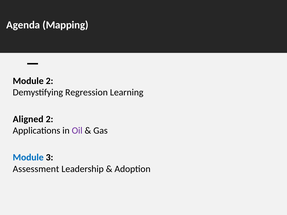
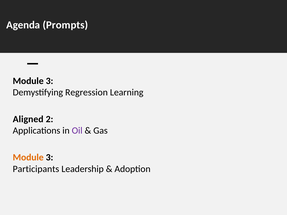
Mapping: Mapping -> Prompts
2 at (50, 81): 2 -> 3
Module at (28, 158) colour: blue -> orange
Assessment: Assessment -> Participants
